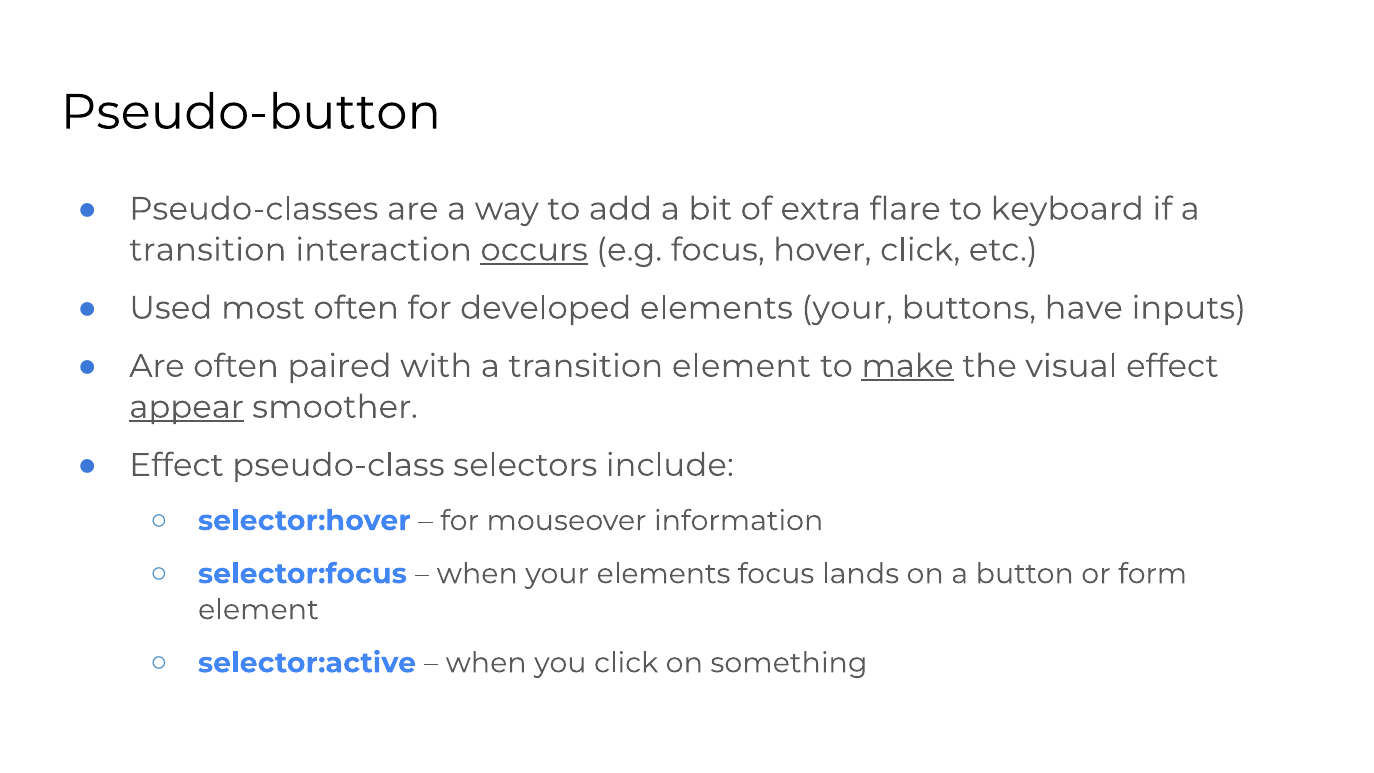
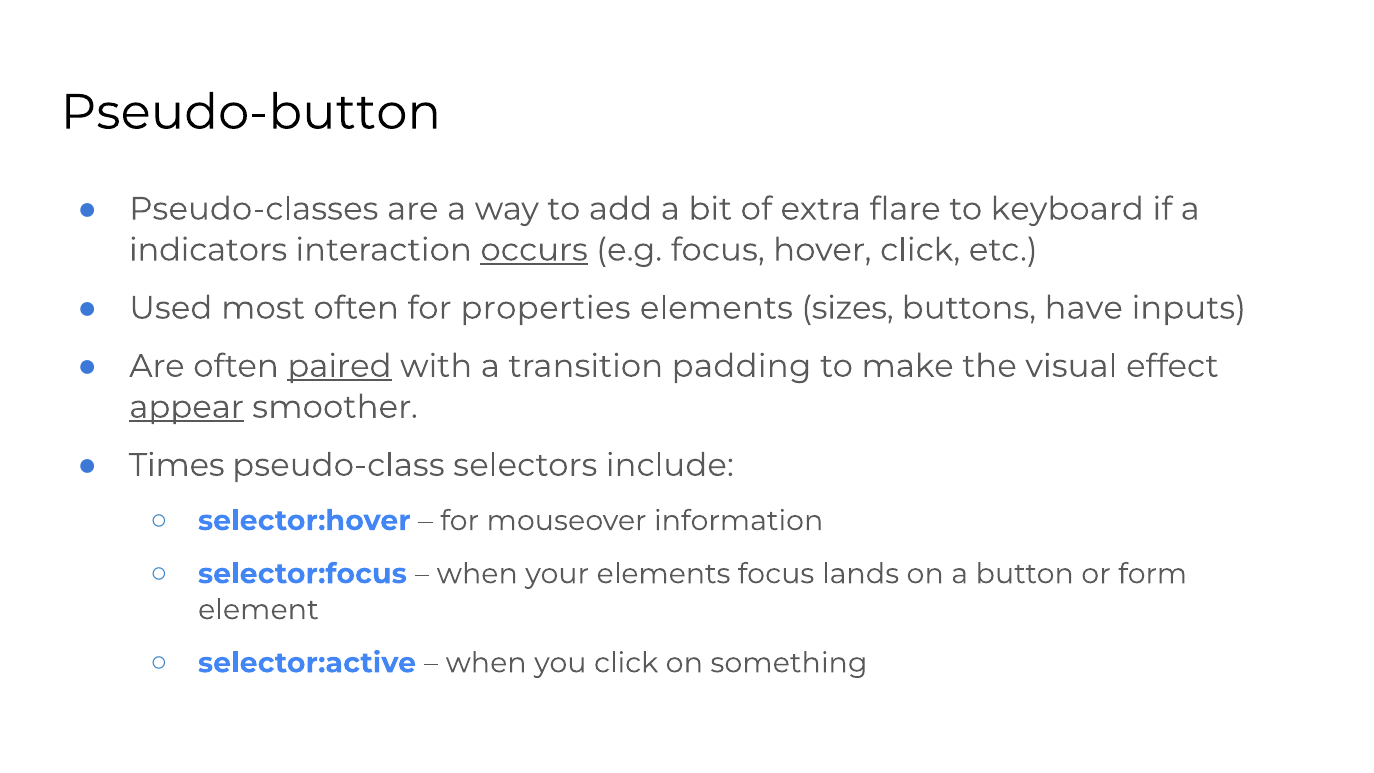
transition at (208, 250): transition -> indicators
developed: developed -> properties
elements your: your -> sizes
paired underline: none -> present
transition element: element -> padding
make underline: present -> none
Effect at (177, 465): Effect -> Times
